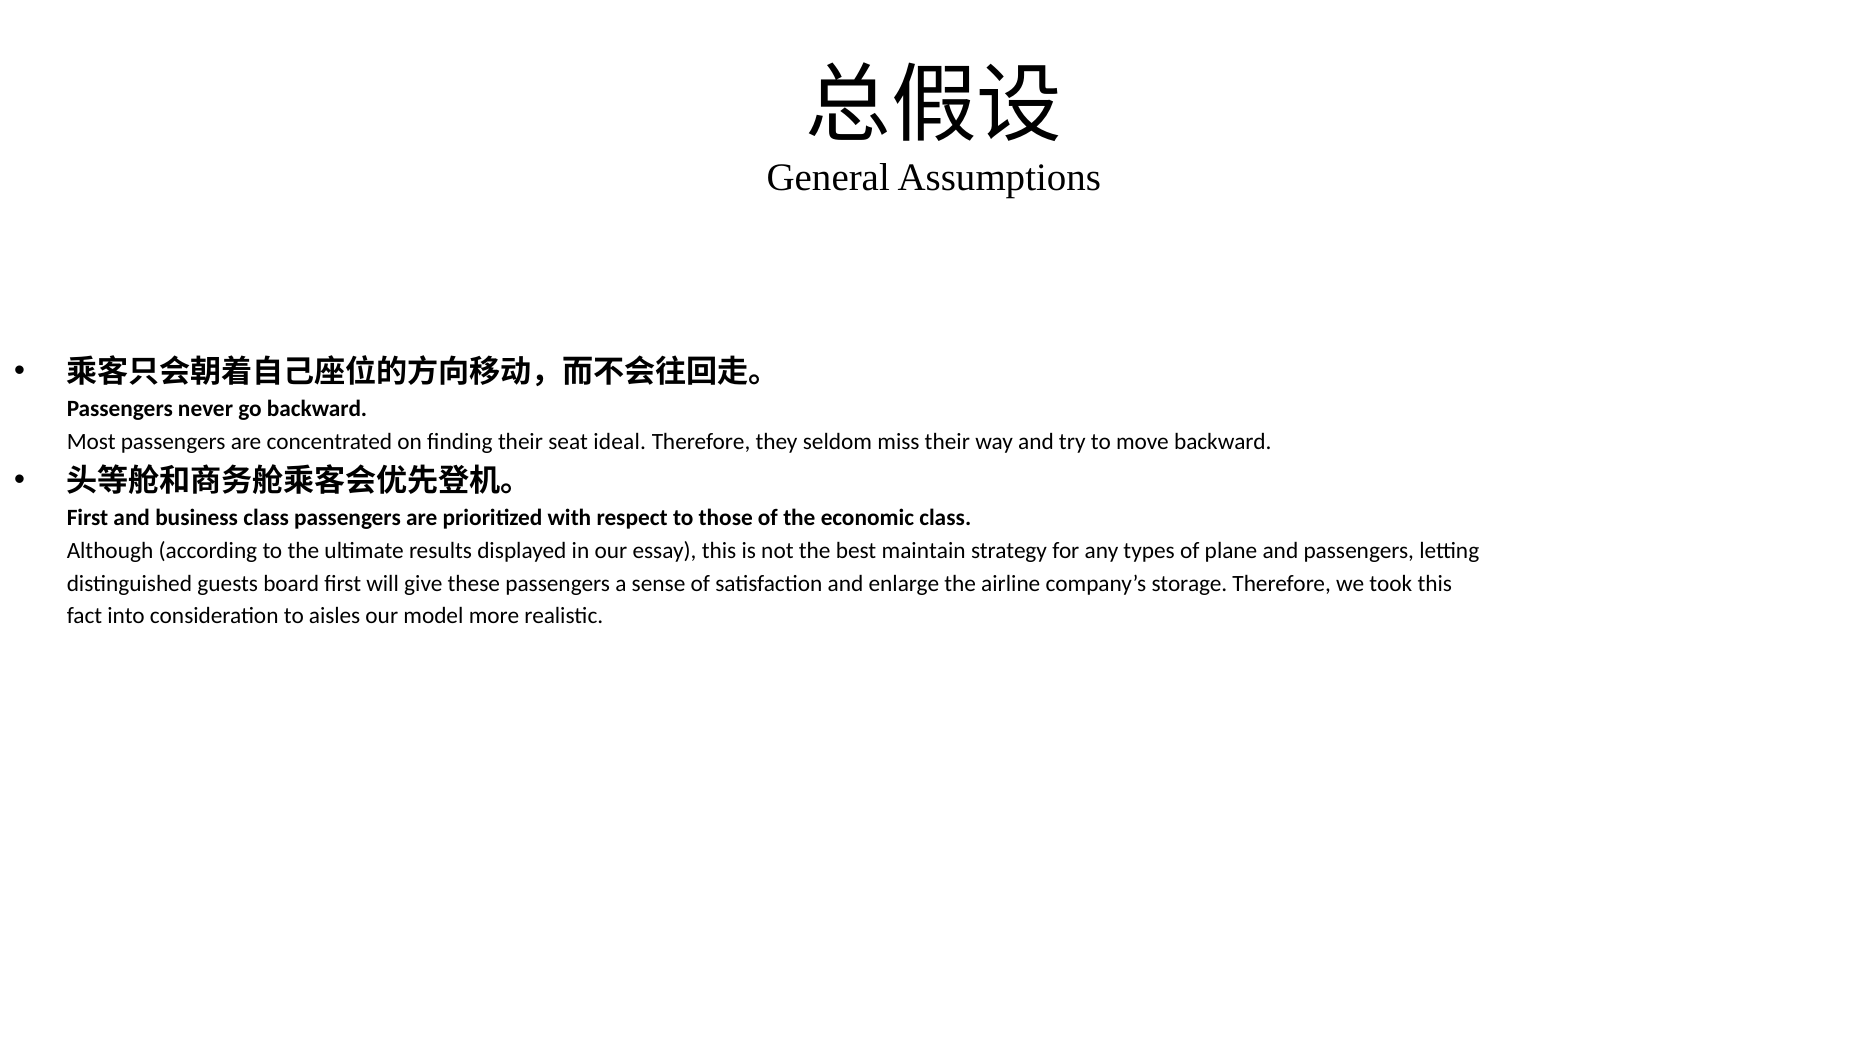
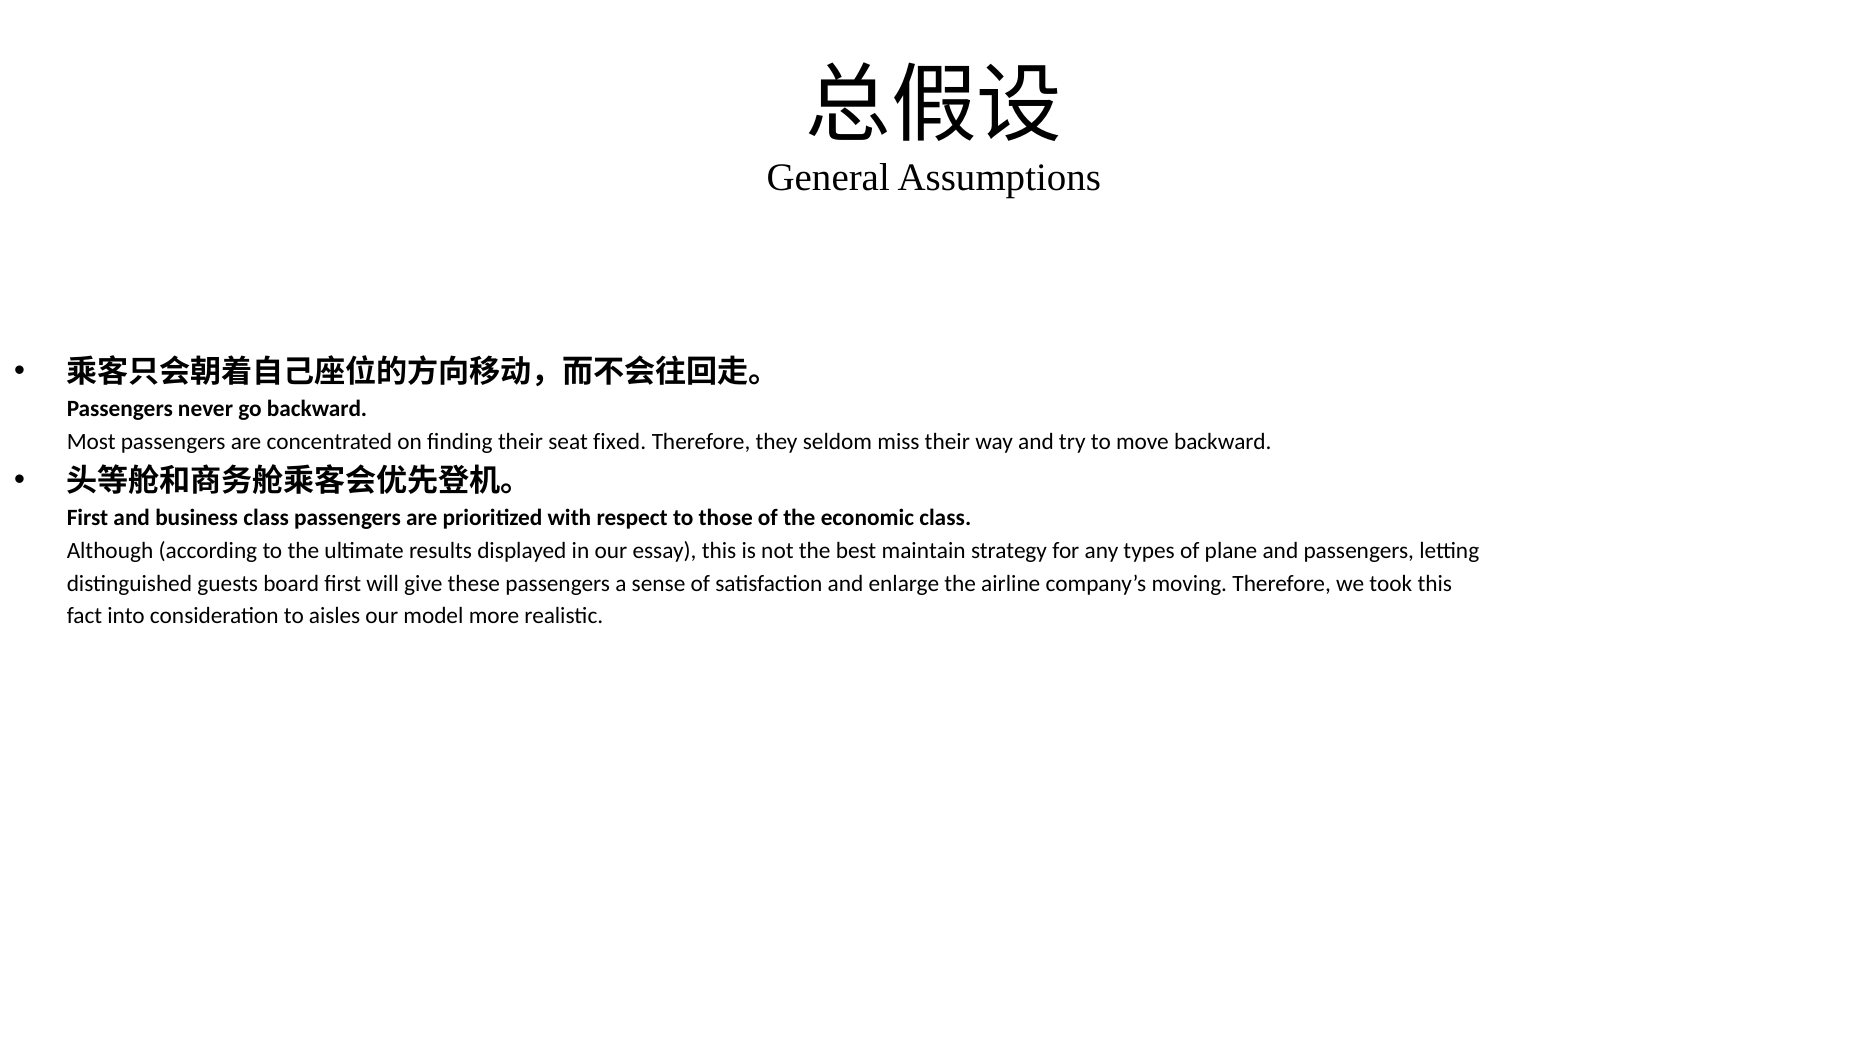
ideal: ideal -> fixed
storage: storage -> moving
